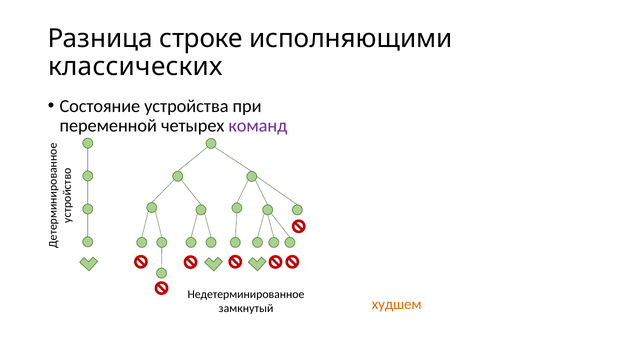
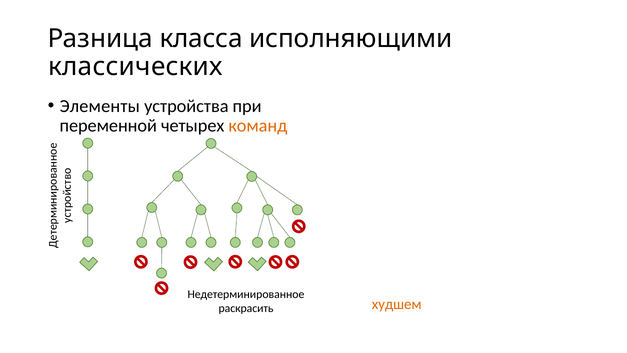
строке: строке -> класса
Состояние: Состояние -> Элементы
команд at (258, 126) colour: purple -> orange
замкнутый: замкнутый -> раскрасить
